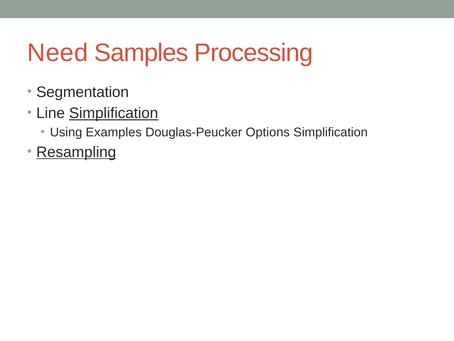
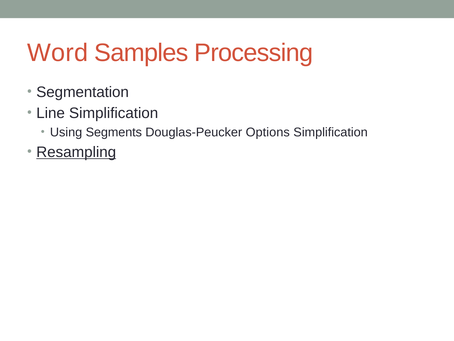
Need: Need -> Word
Simplification at (114, 113) underline: present -> none
Examples: Examples -> Segments
